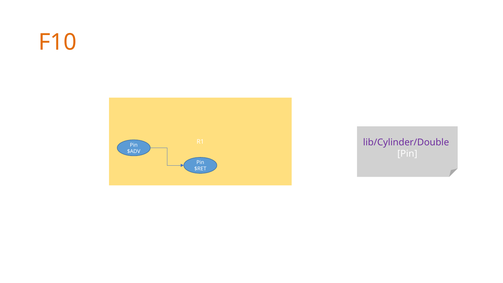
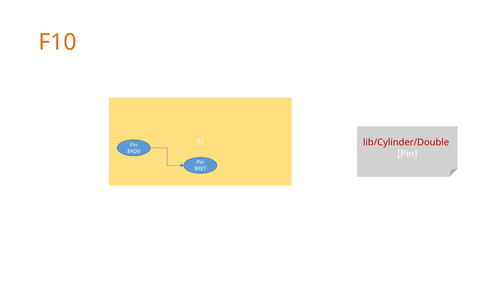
lib/Cylinder/Double colour: purple -> red
